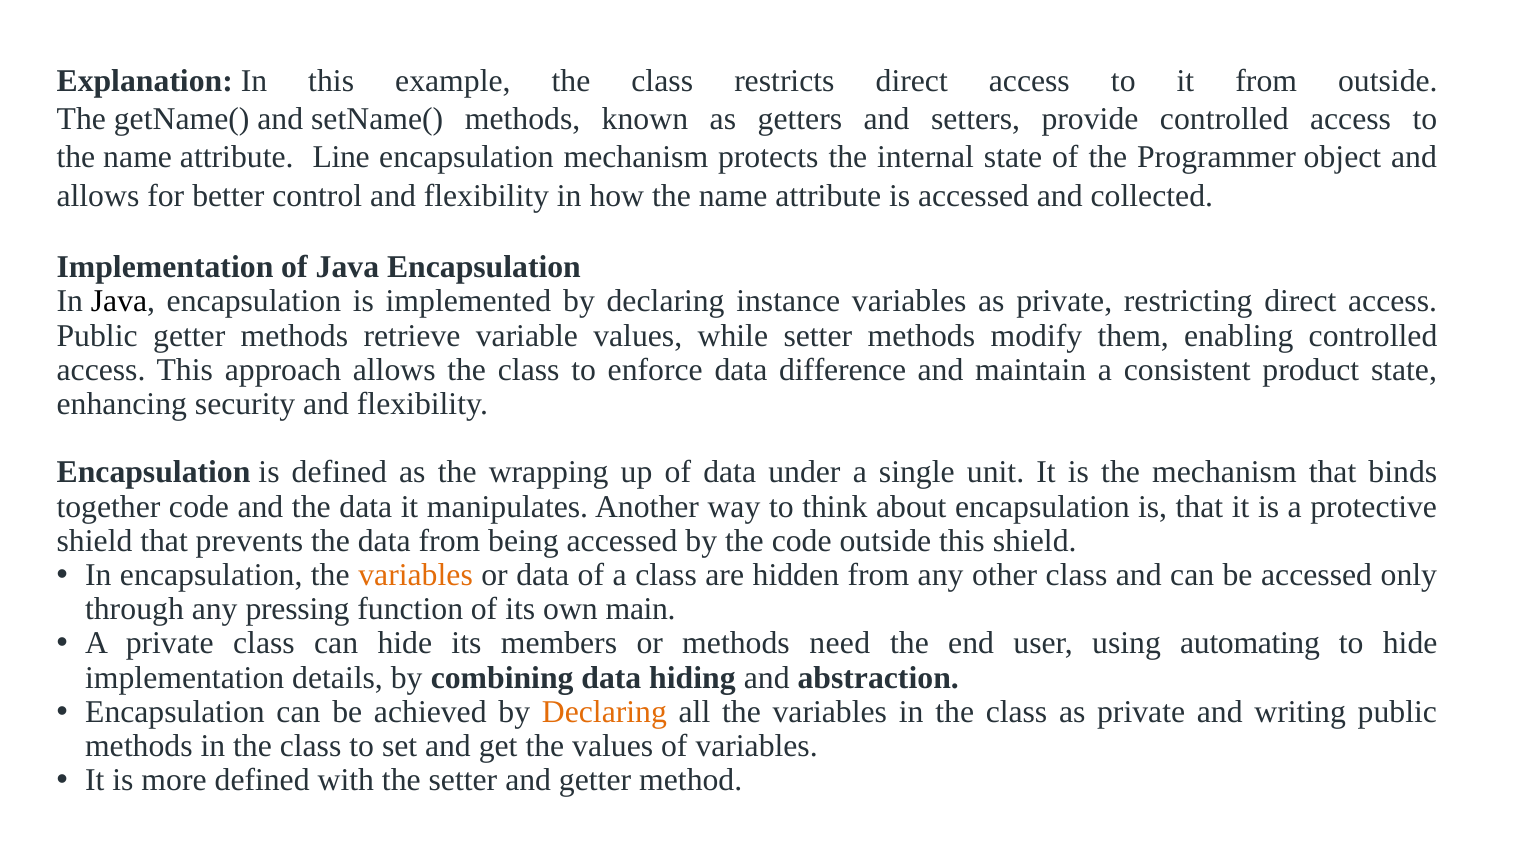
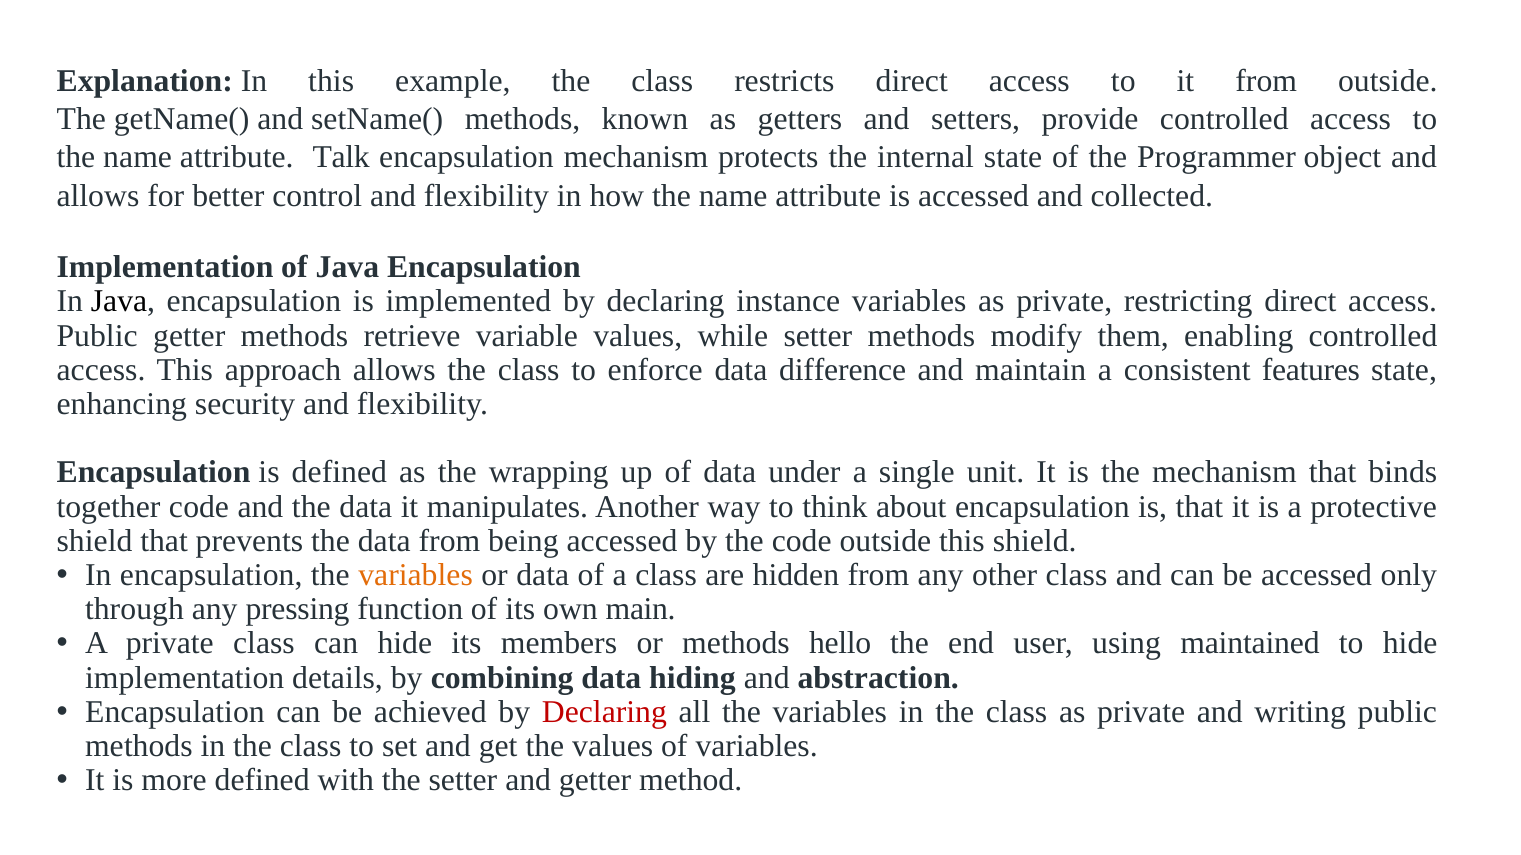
Line: Line -> Talk
product: product -> features
need: need -> hello
automating: automating -> maintained
Declaring at (604, 712) colour: orange -> red
